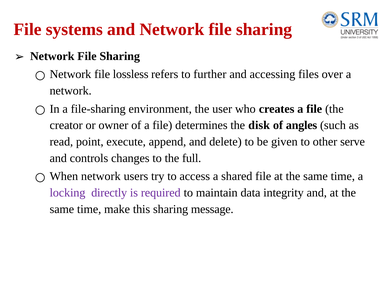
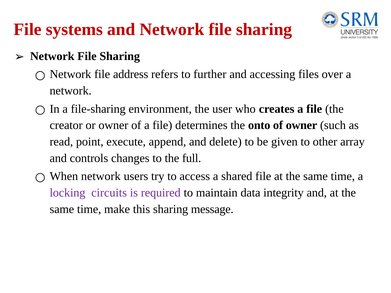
lossless: lossless -> address
disk: disk -> onto
of angles: angles -> owner
serve: serve -> array
directly: directly -> circuits
